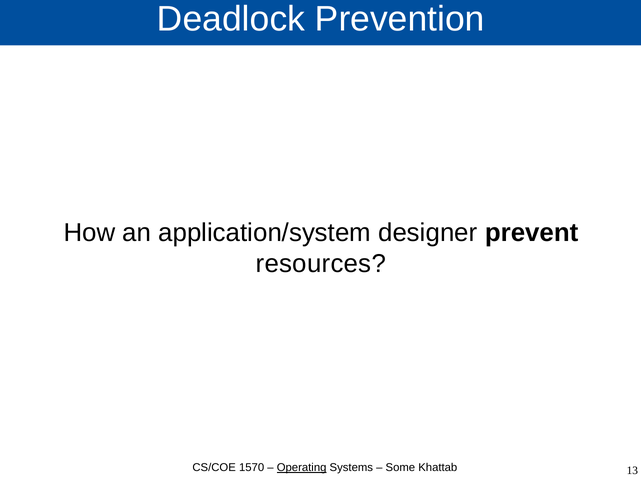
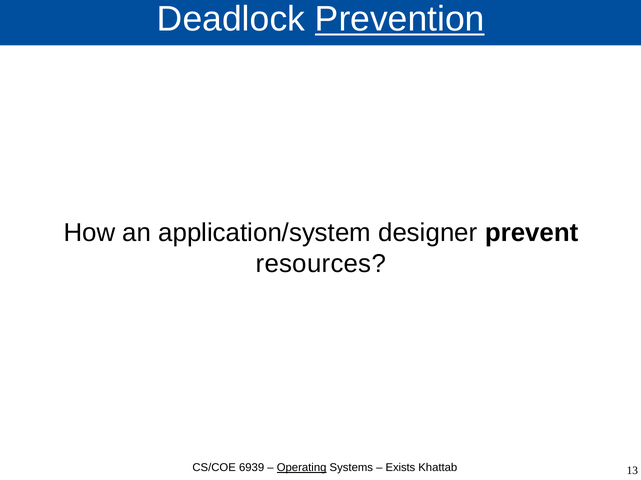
Prevention underline: none -> present
1570: 1570 -> 6939
Some: Some -> Exists
